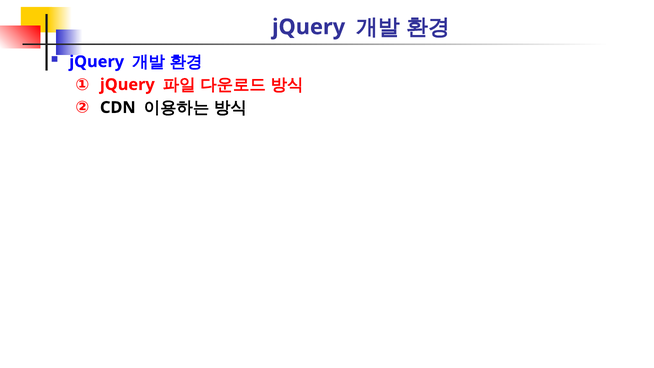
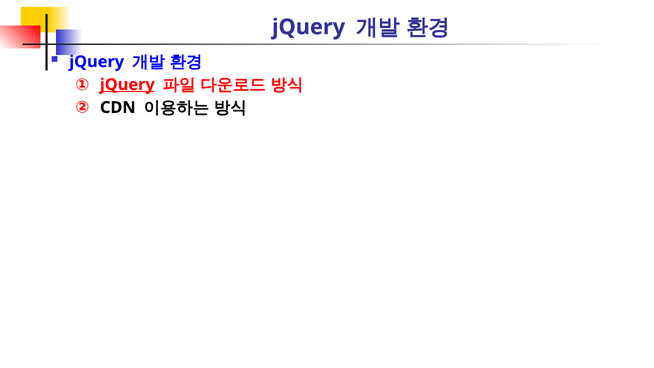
jQuery at (127, 85) underline: none -> present
